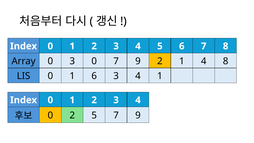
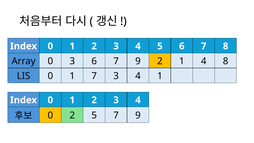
3 0: 0 -> 6
1 6: 6 -> 7
